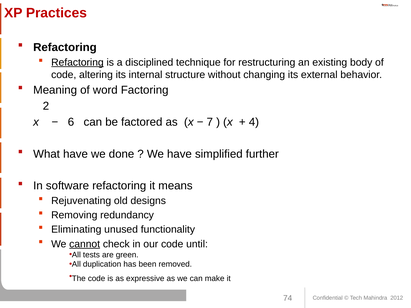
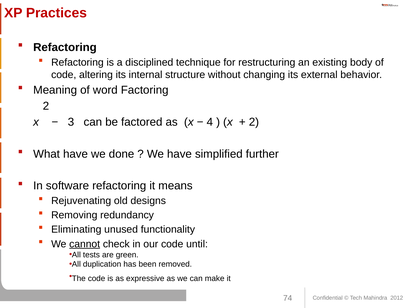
Refactoring at (77, 62) underline: present -> none
6: 6 -> 3
7: 7 -> 4
4 at (254, 122): 4 -> 2
